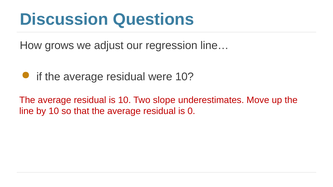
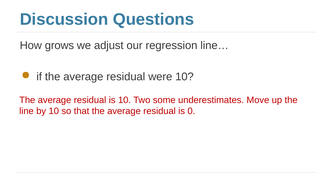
slope: slope -> some
